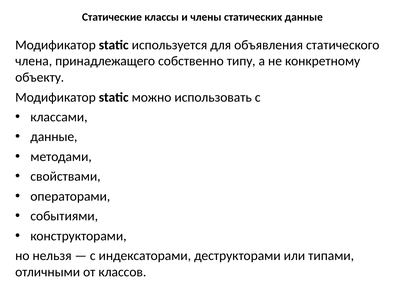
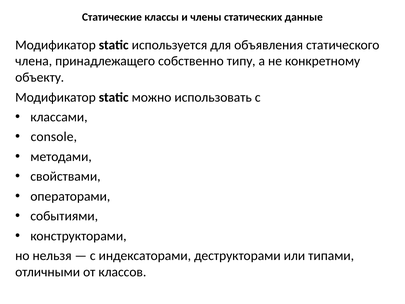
данные at (54, 137): данные -> console
